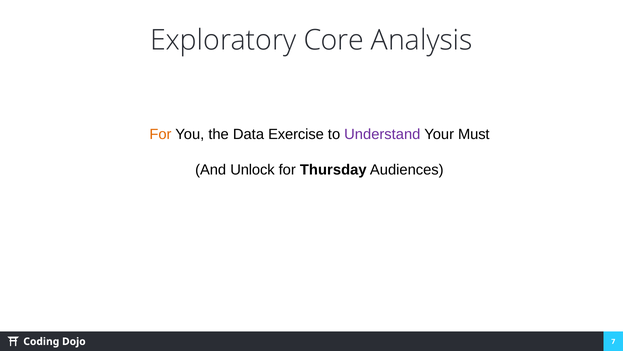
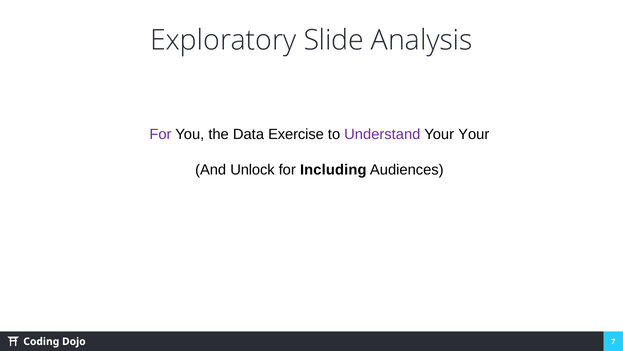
Core: Core -> Slide
For at (160, 134) colour: orange -> purple
Your Must: Must -> Your
Thursday: Thursday -> Including
